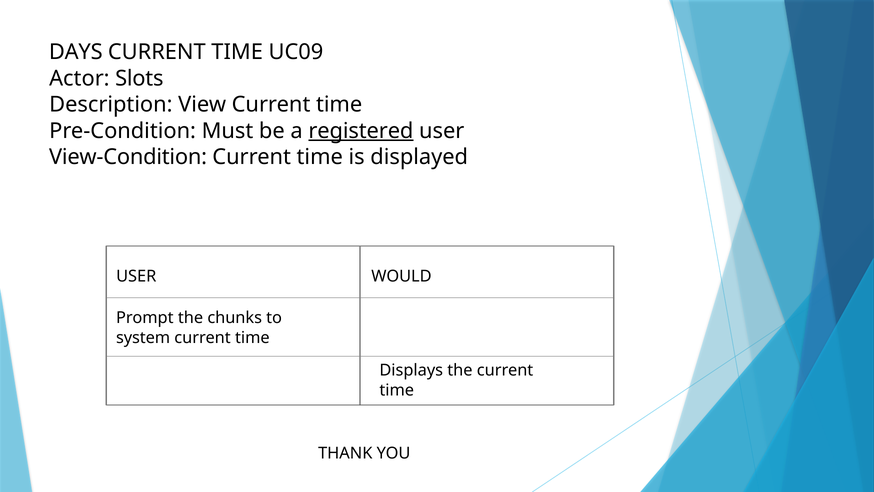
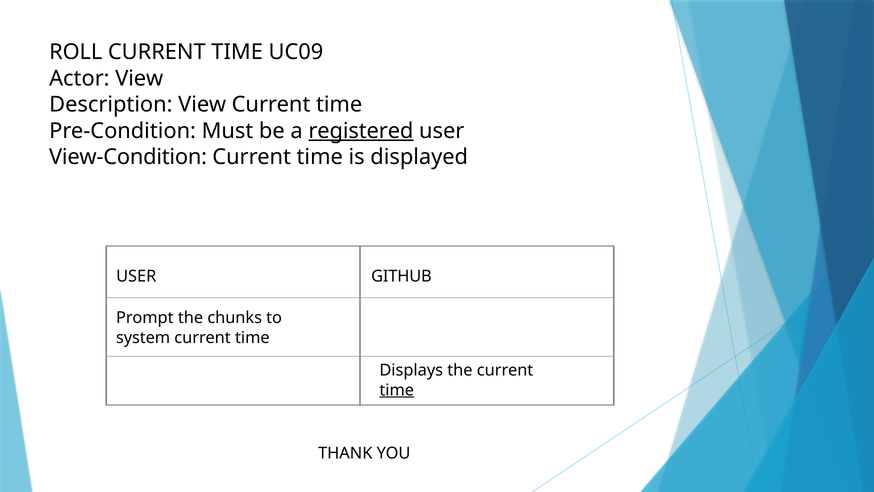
DAYS: DAYS -> ROLL
Actor Slots: Slots -> View
WOULD: WOULD -> GITHUB
time at (397, 390) underline: none -> present
